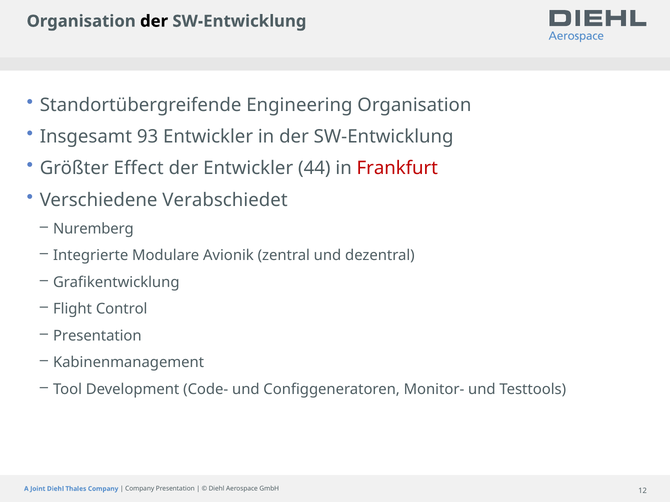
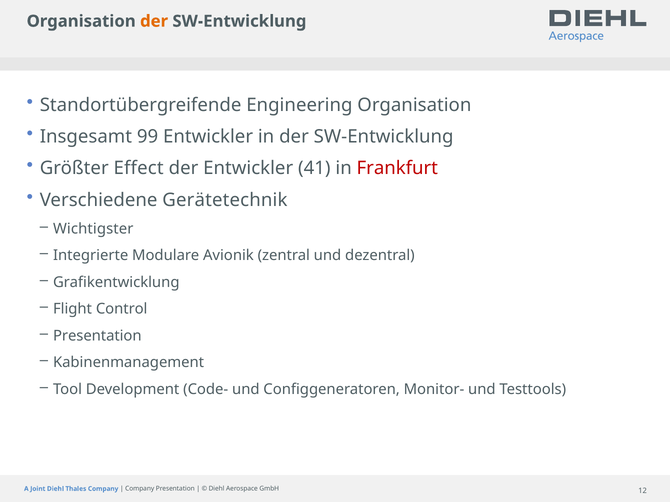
der at (154, 21) colour: black -> orange
93: 93 -> 99
44: 44 -> 41
Verabschiedet: Verabschiedet -> Gerätetechnik
Nuremberg: Nuremberg -> Wichtigster
